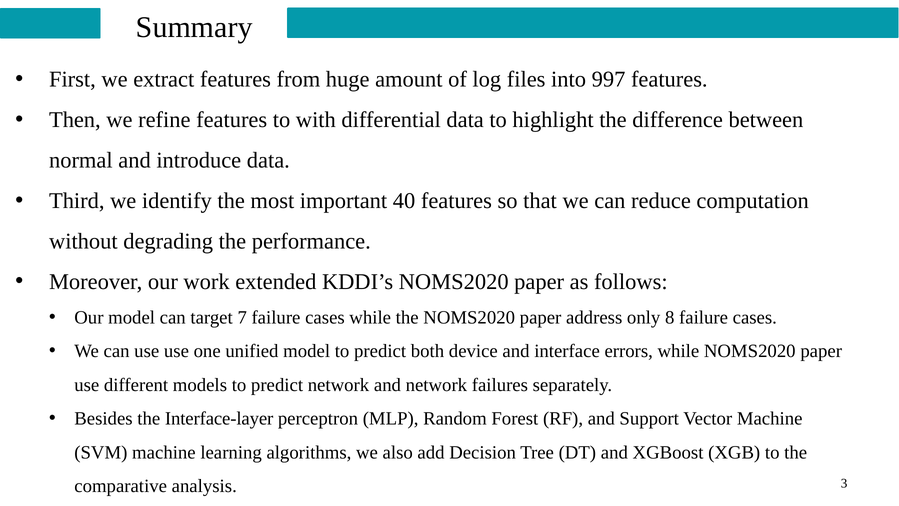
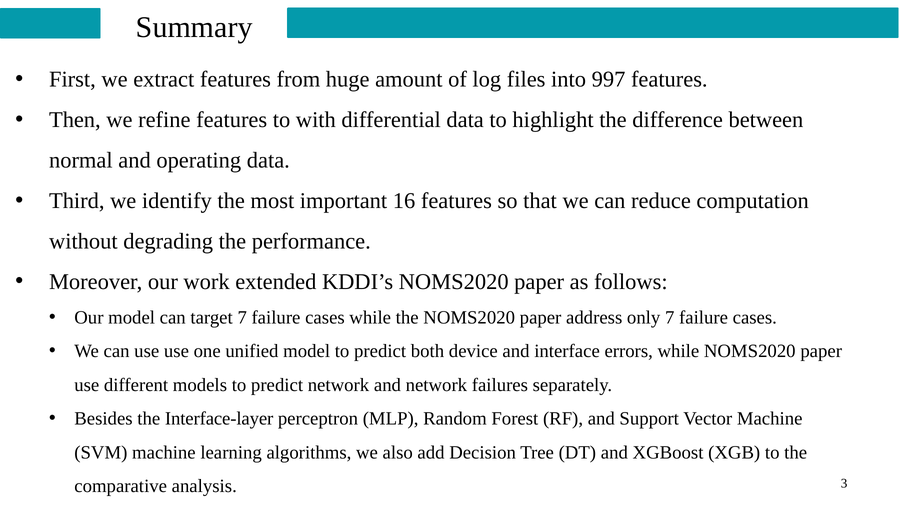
introduce: introduce -> operating
40: 40 -> 16
only 8: 8 -> 7
